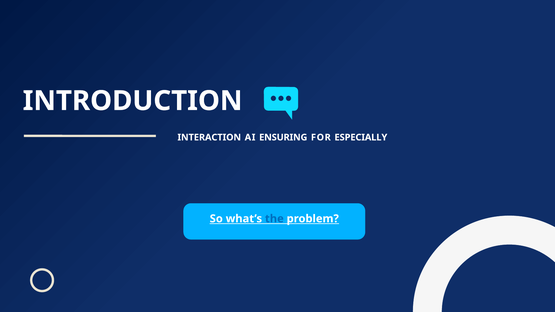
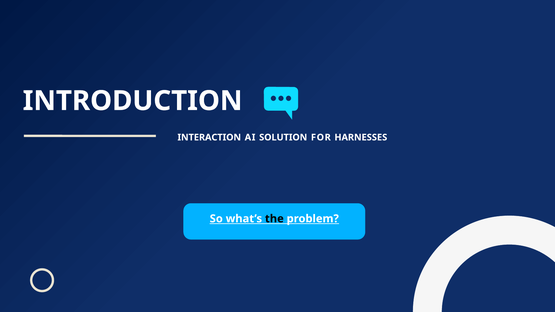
ENSURING: ENSURING -> SOLUTION
ESPECIALLY: ESPECIALLY -> HARNESSES
the colour: blue -> black
